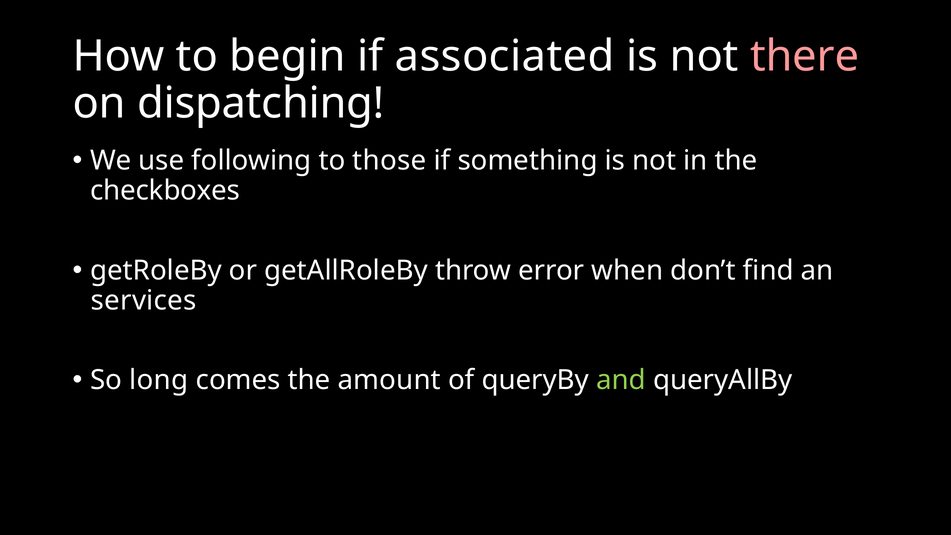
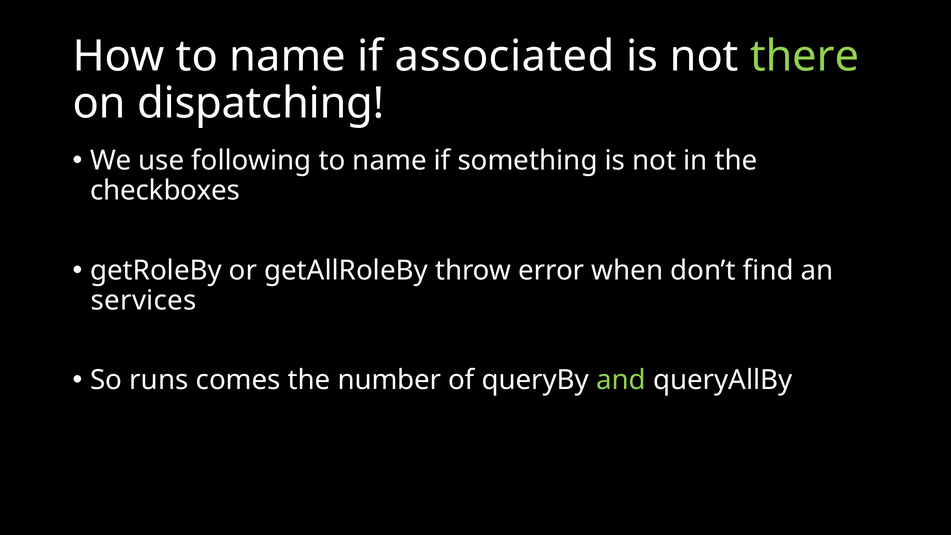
How to begin: begin -> name
there colour: pink -> light green
following to those: those -> name
long: long -> runs
amount: amount -> number
